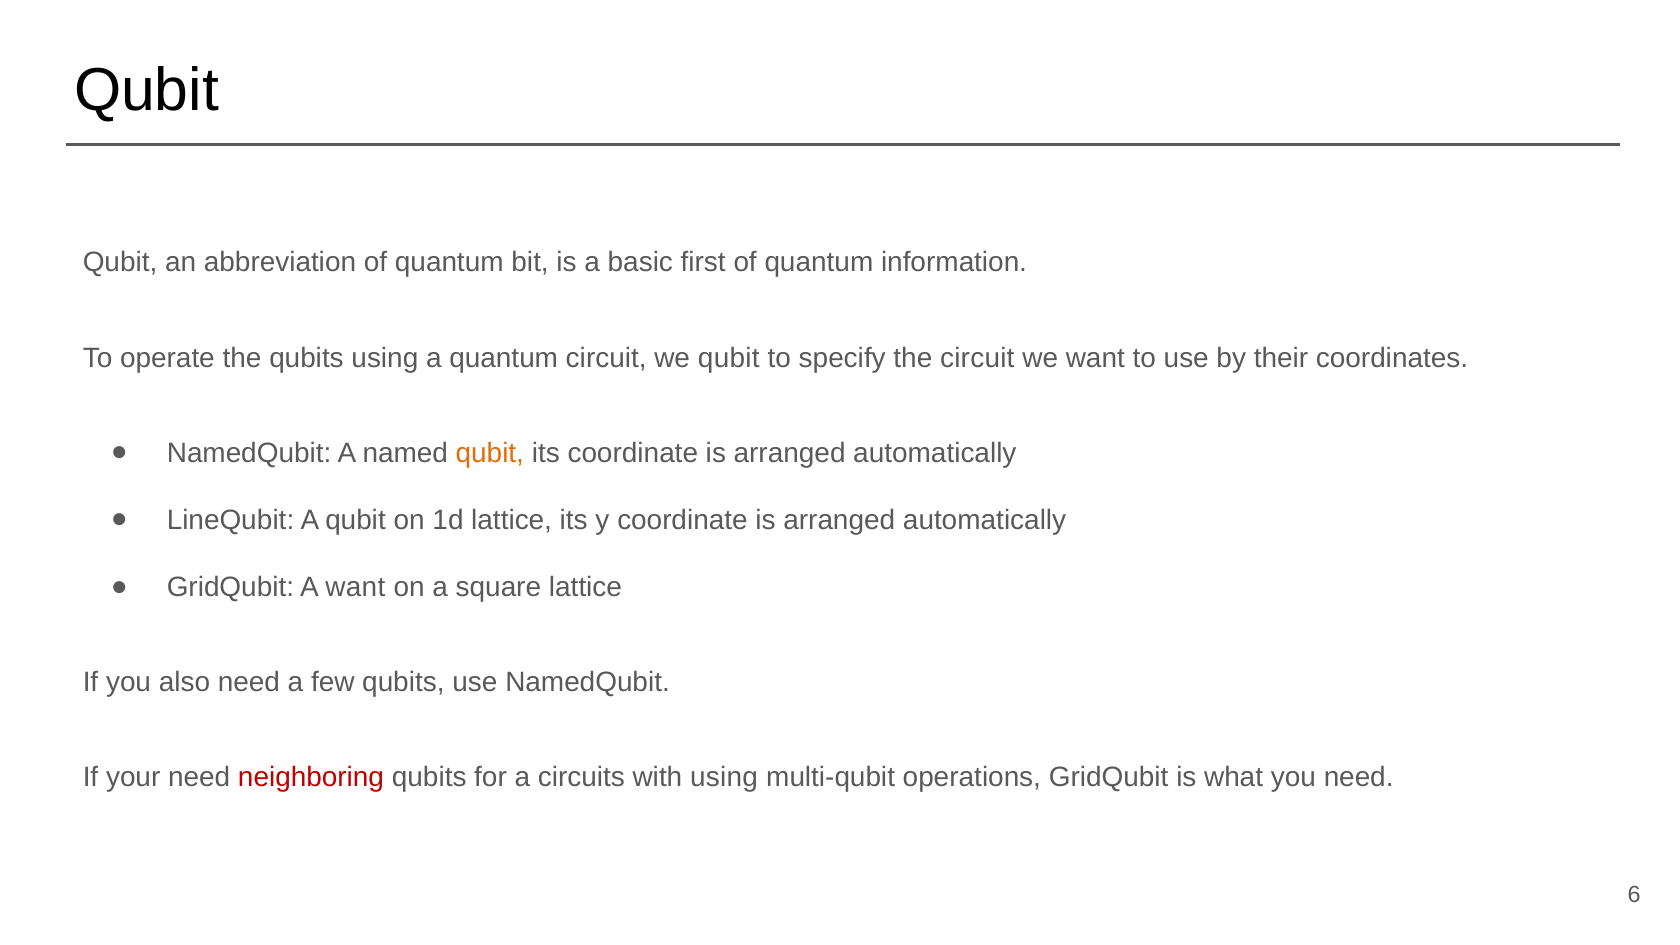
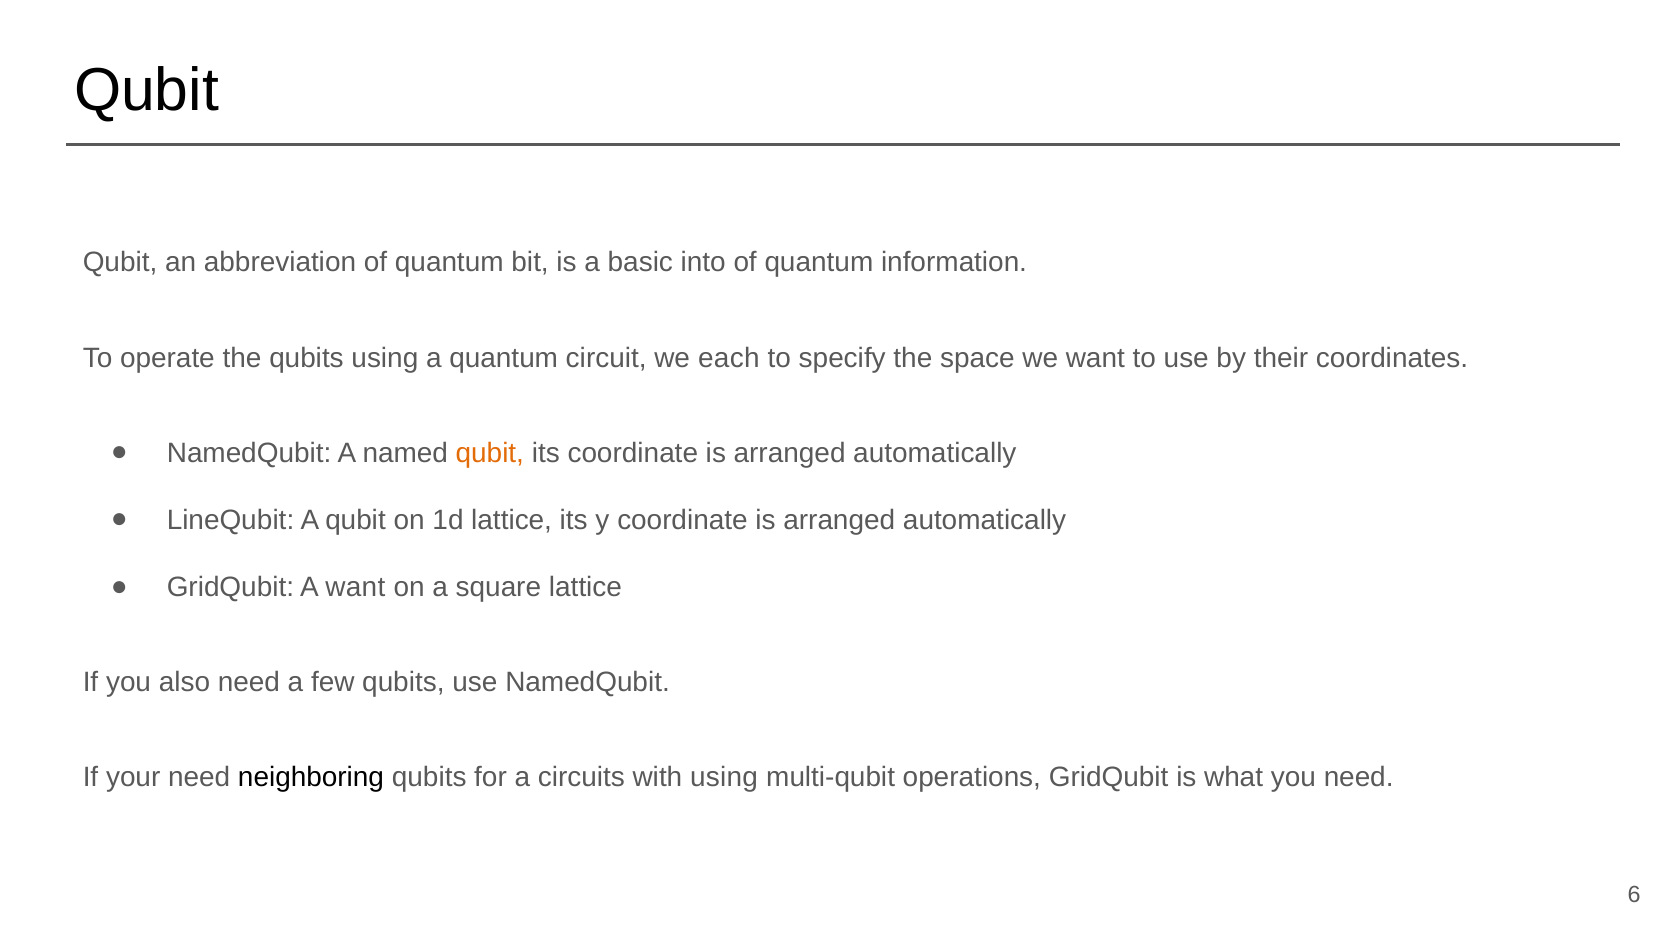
first: first -> into
we qubit: qubit -> each
the circuit: circuit -> space
neighboring colour: red -> black
